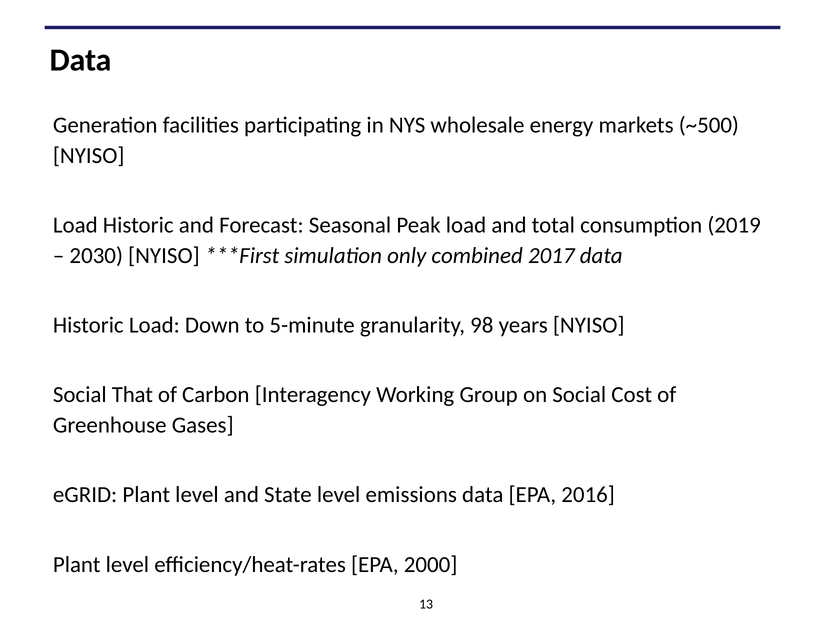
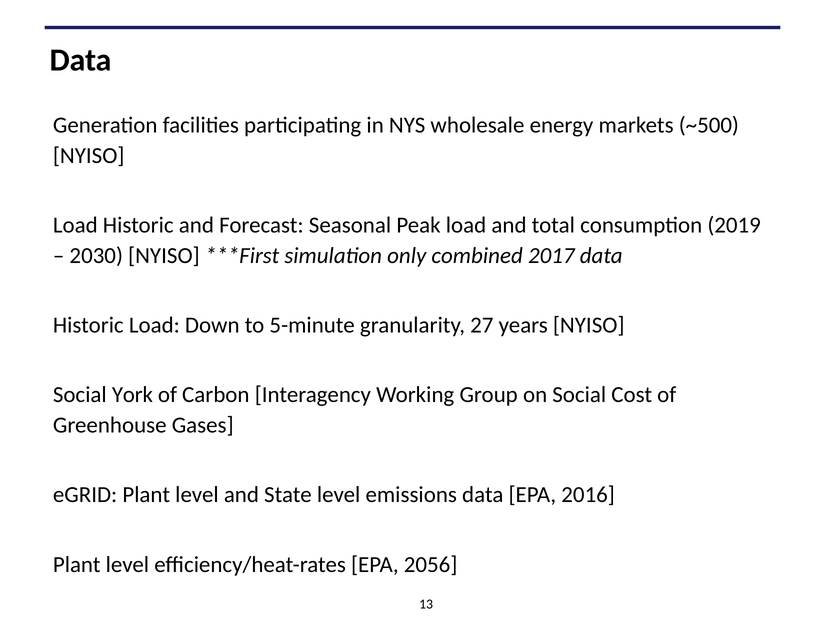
98: 98 -> 27
That: That -> York
2000: 2000 -> 2056
